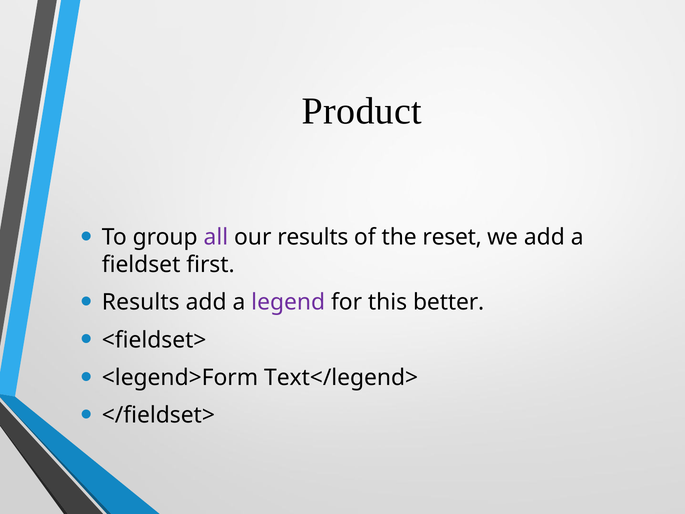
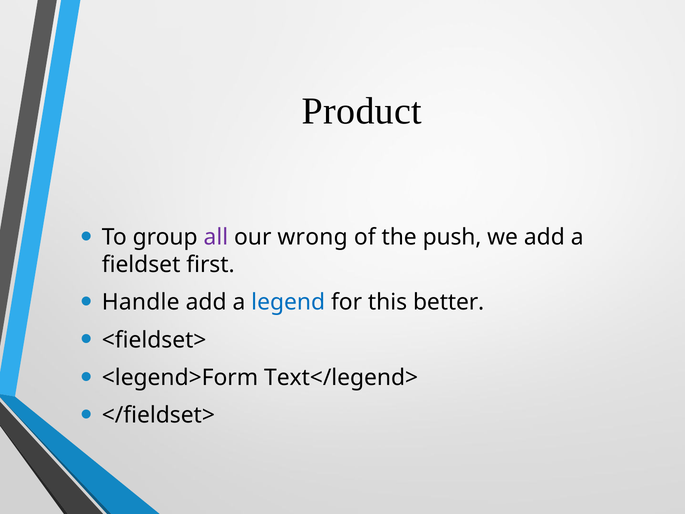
our results: results -> wrong
reset: reset -> push
Results at (141, 302): Results -> Handle
legend colour: purple -> blue
